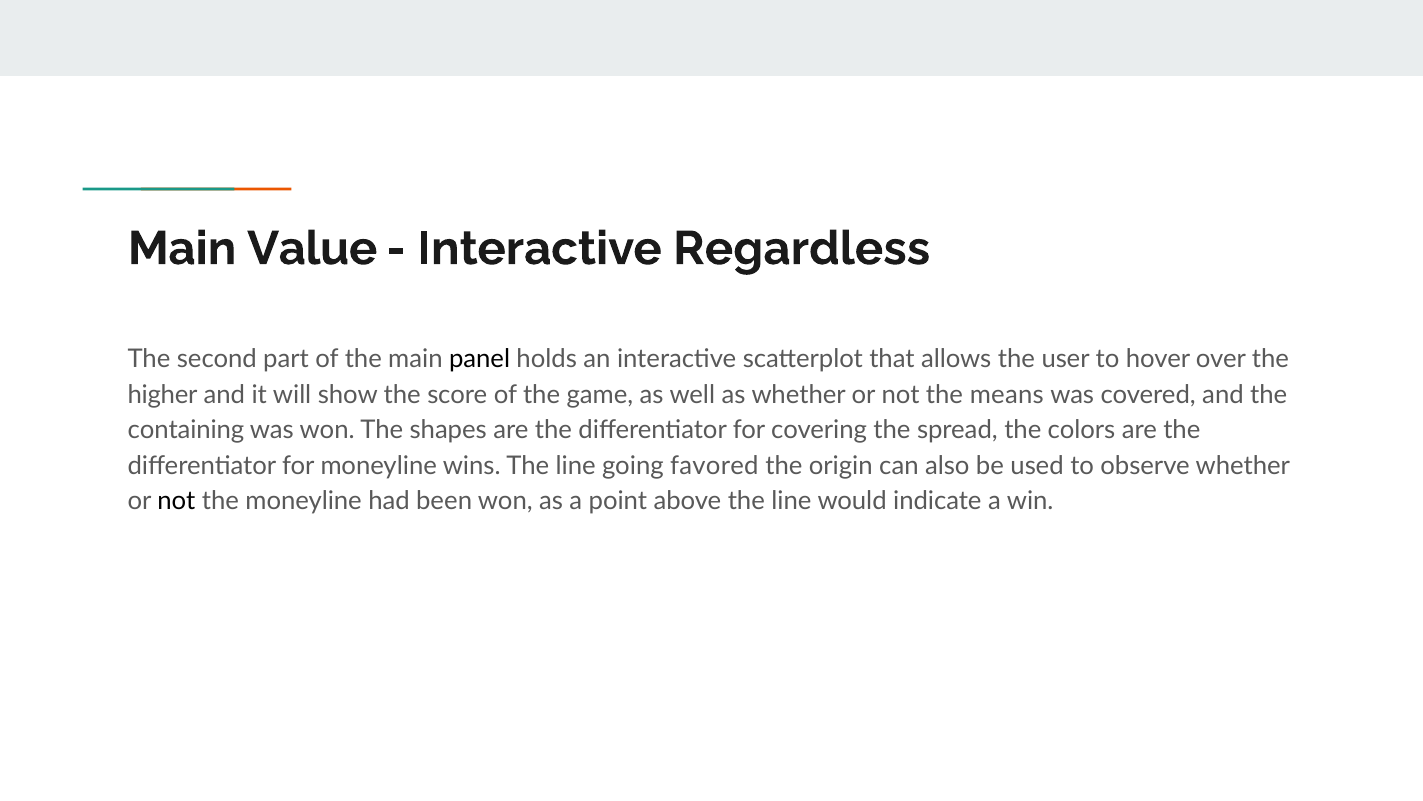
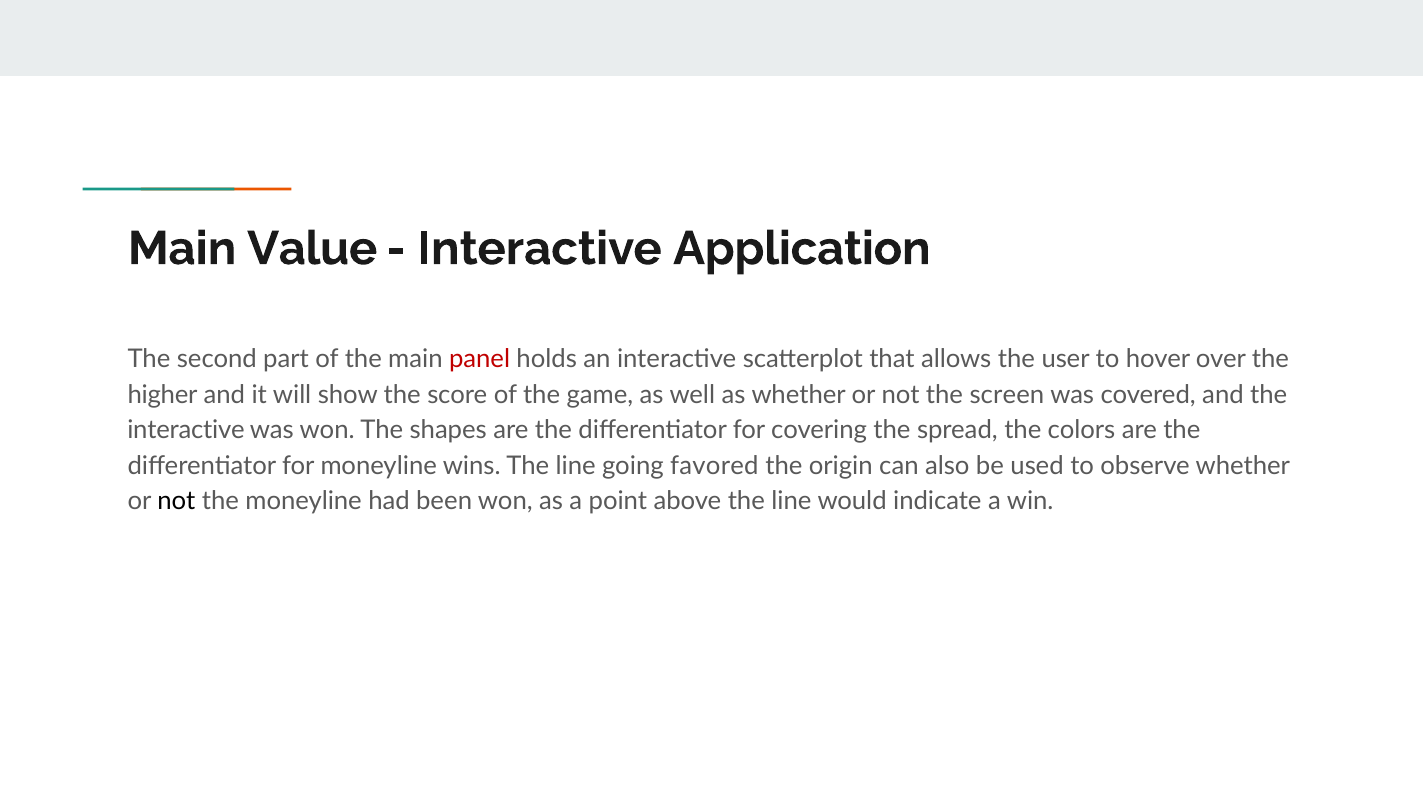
Regardless: Regardless -> Application
panel colour: black -> red
means: means -> screen
containing at (186, 430): containing -> interactive
